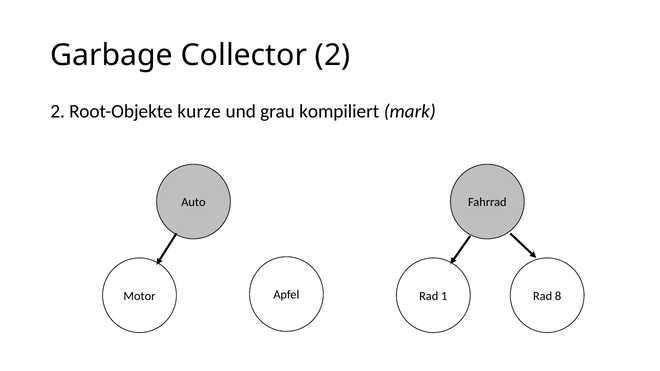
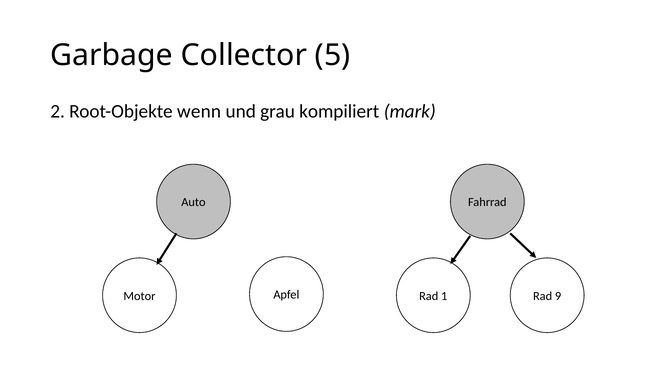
Collector 2: 2 -> 5
kurze: kurze -> wenn
8: 8 -> 9
